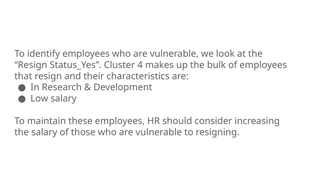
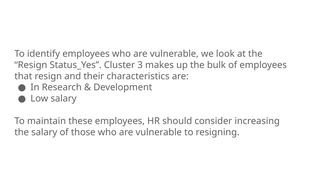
4: 4 -> 3
